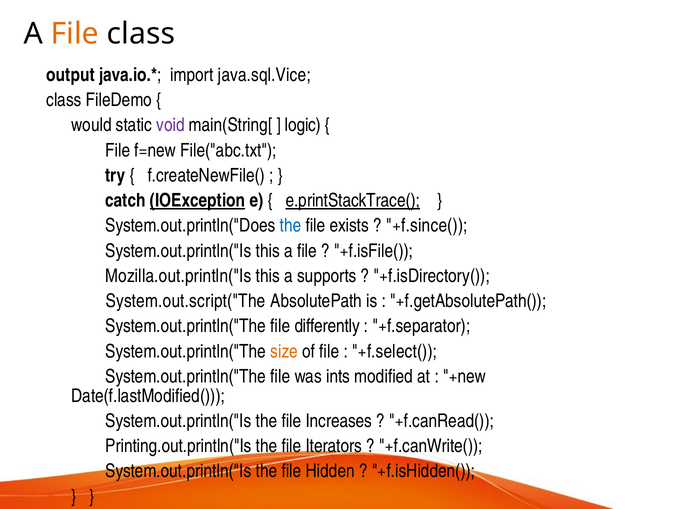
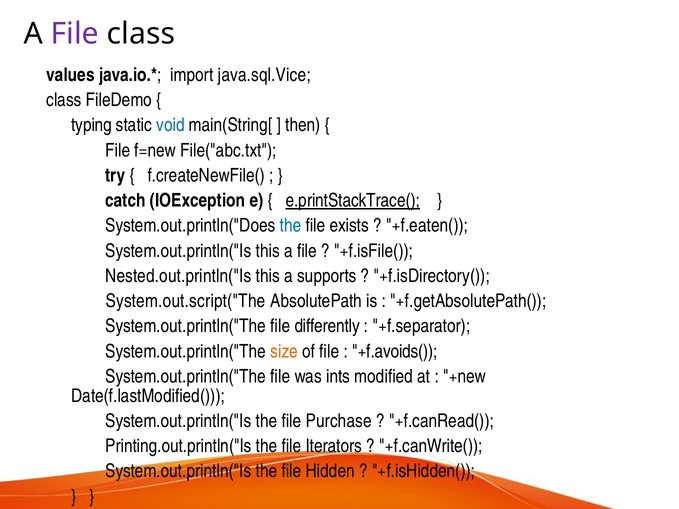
File at (75, 34) colour: orange -> purple
output: output -> values
would: would -> typing
void colour: purple -> blue
logic: logic -> then
IOException underline: present -> none
+f.since(: +f.since( -> +f.eaten(
Mozilla.out.println("Is: Mozilla.out.println("Is -> Nested.out.println("Is
+f.select(: +f.select( -> +f.avoids(
Increases: Increases -> Purchase
